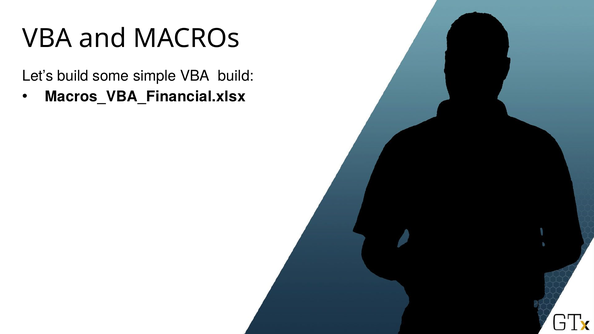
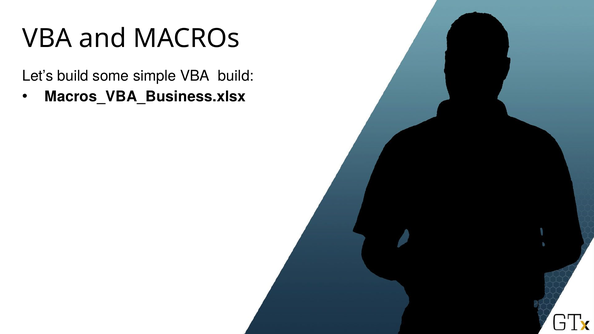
Macros_VBA_Financial.xlsx: Macros_VBA_Financial.xlsx -> Macros_VBA_Business.xlsx
